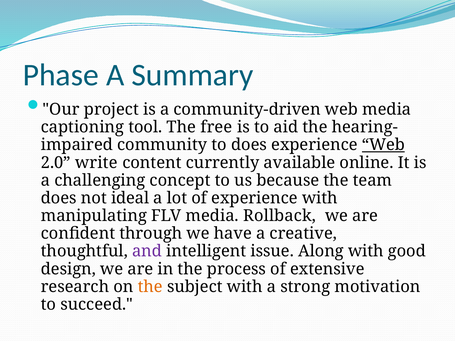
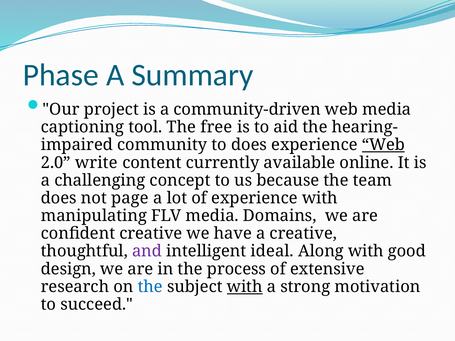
ideal: ideal -> page
Rollback: Rollback -> Domains
confident through: through -> creative
issue: issue -> ideal
the at (150, 287) colour: orange -> blue
with at (245, 287) underline: none -> present
